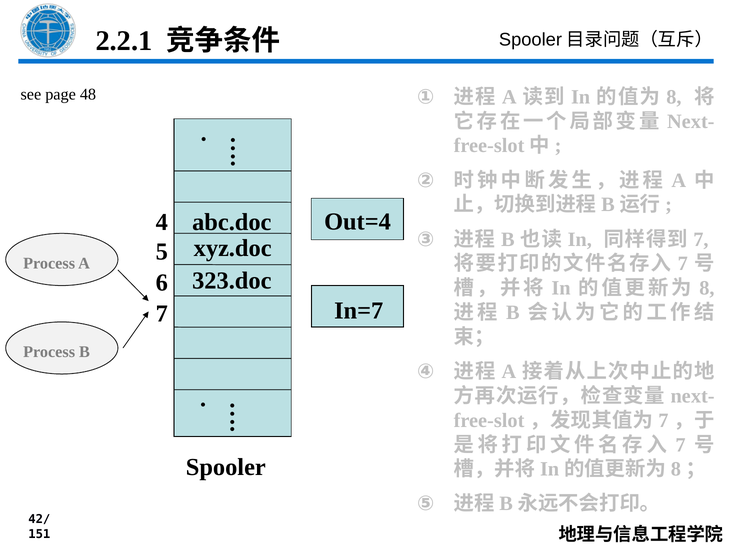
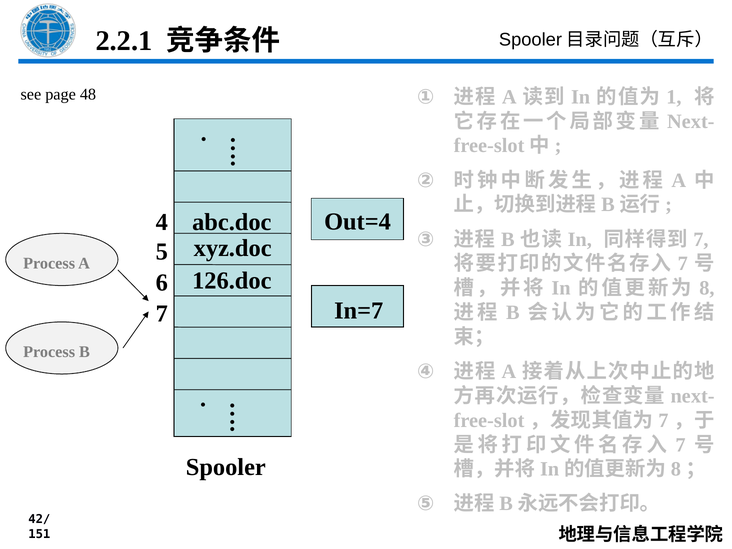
8 at (674, 97): 8 -> 1
323.doc: 323.doc -> 126.doc
